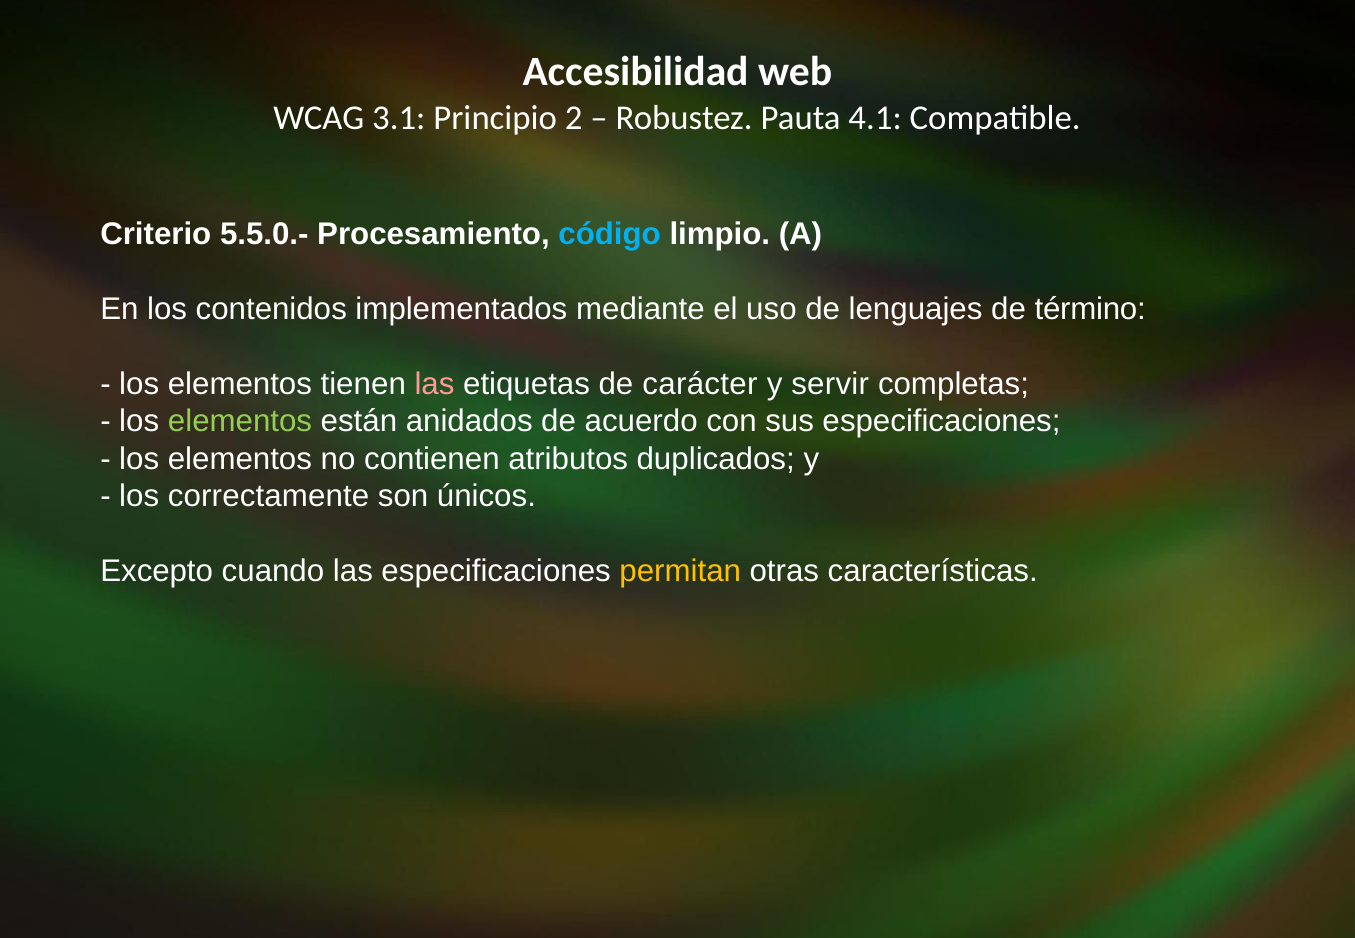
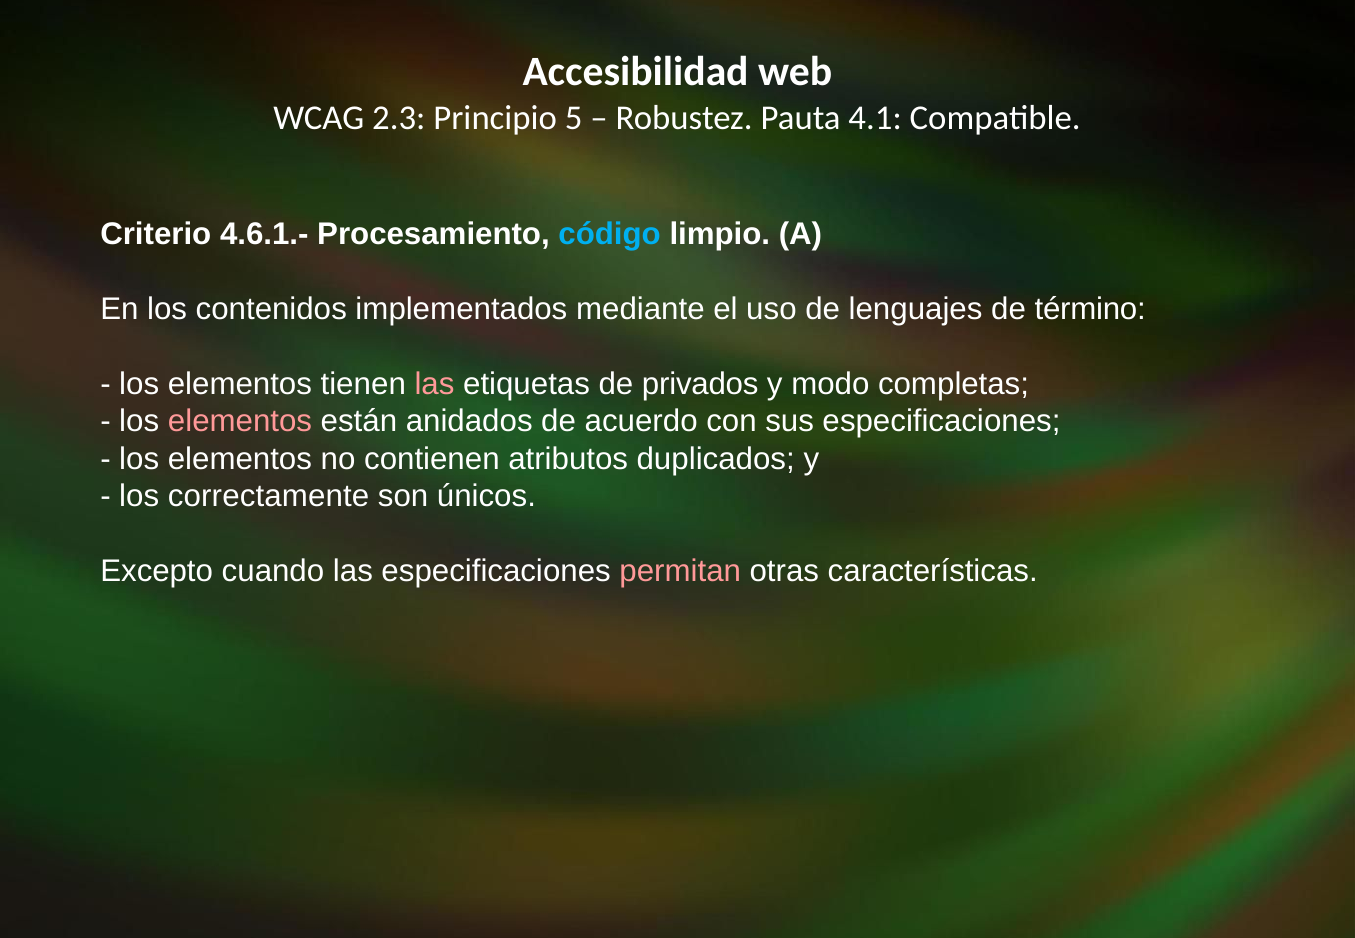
3.1: 3.1 -> 2.3
2: 2 -> 5
5.5.0.-: 5.5.0.- -> 4.6.1.-
carácter: carácter -> privados
servir: servir -> modo
elementos at (240, 421) colour: light green -> pink
permitan colour: yellow -> pink
